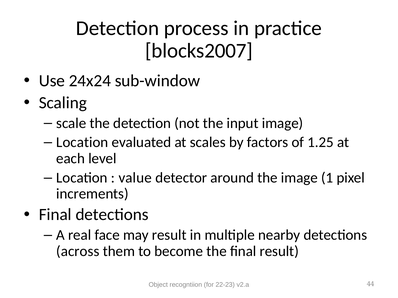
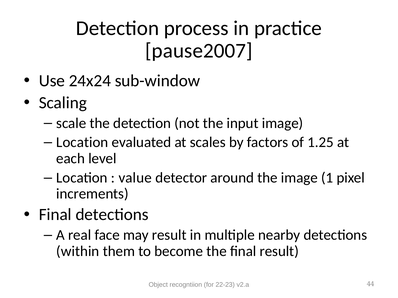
blocks2007: blocks2007 -> pause2007
across: across -> within
